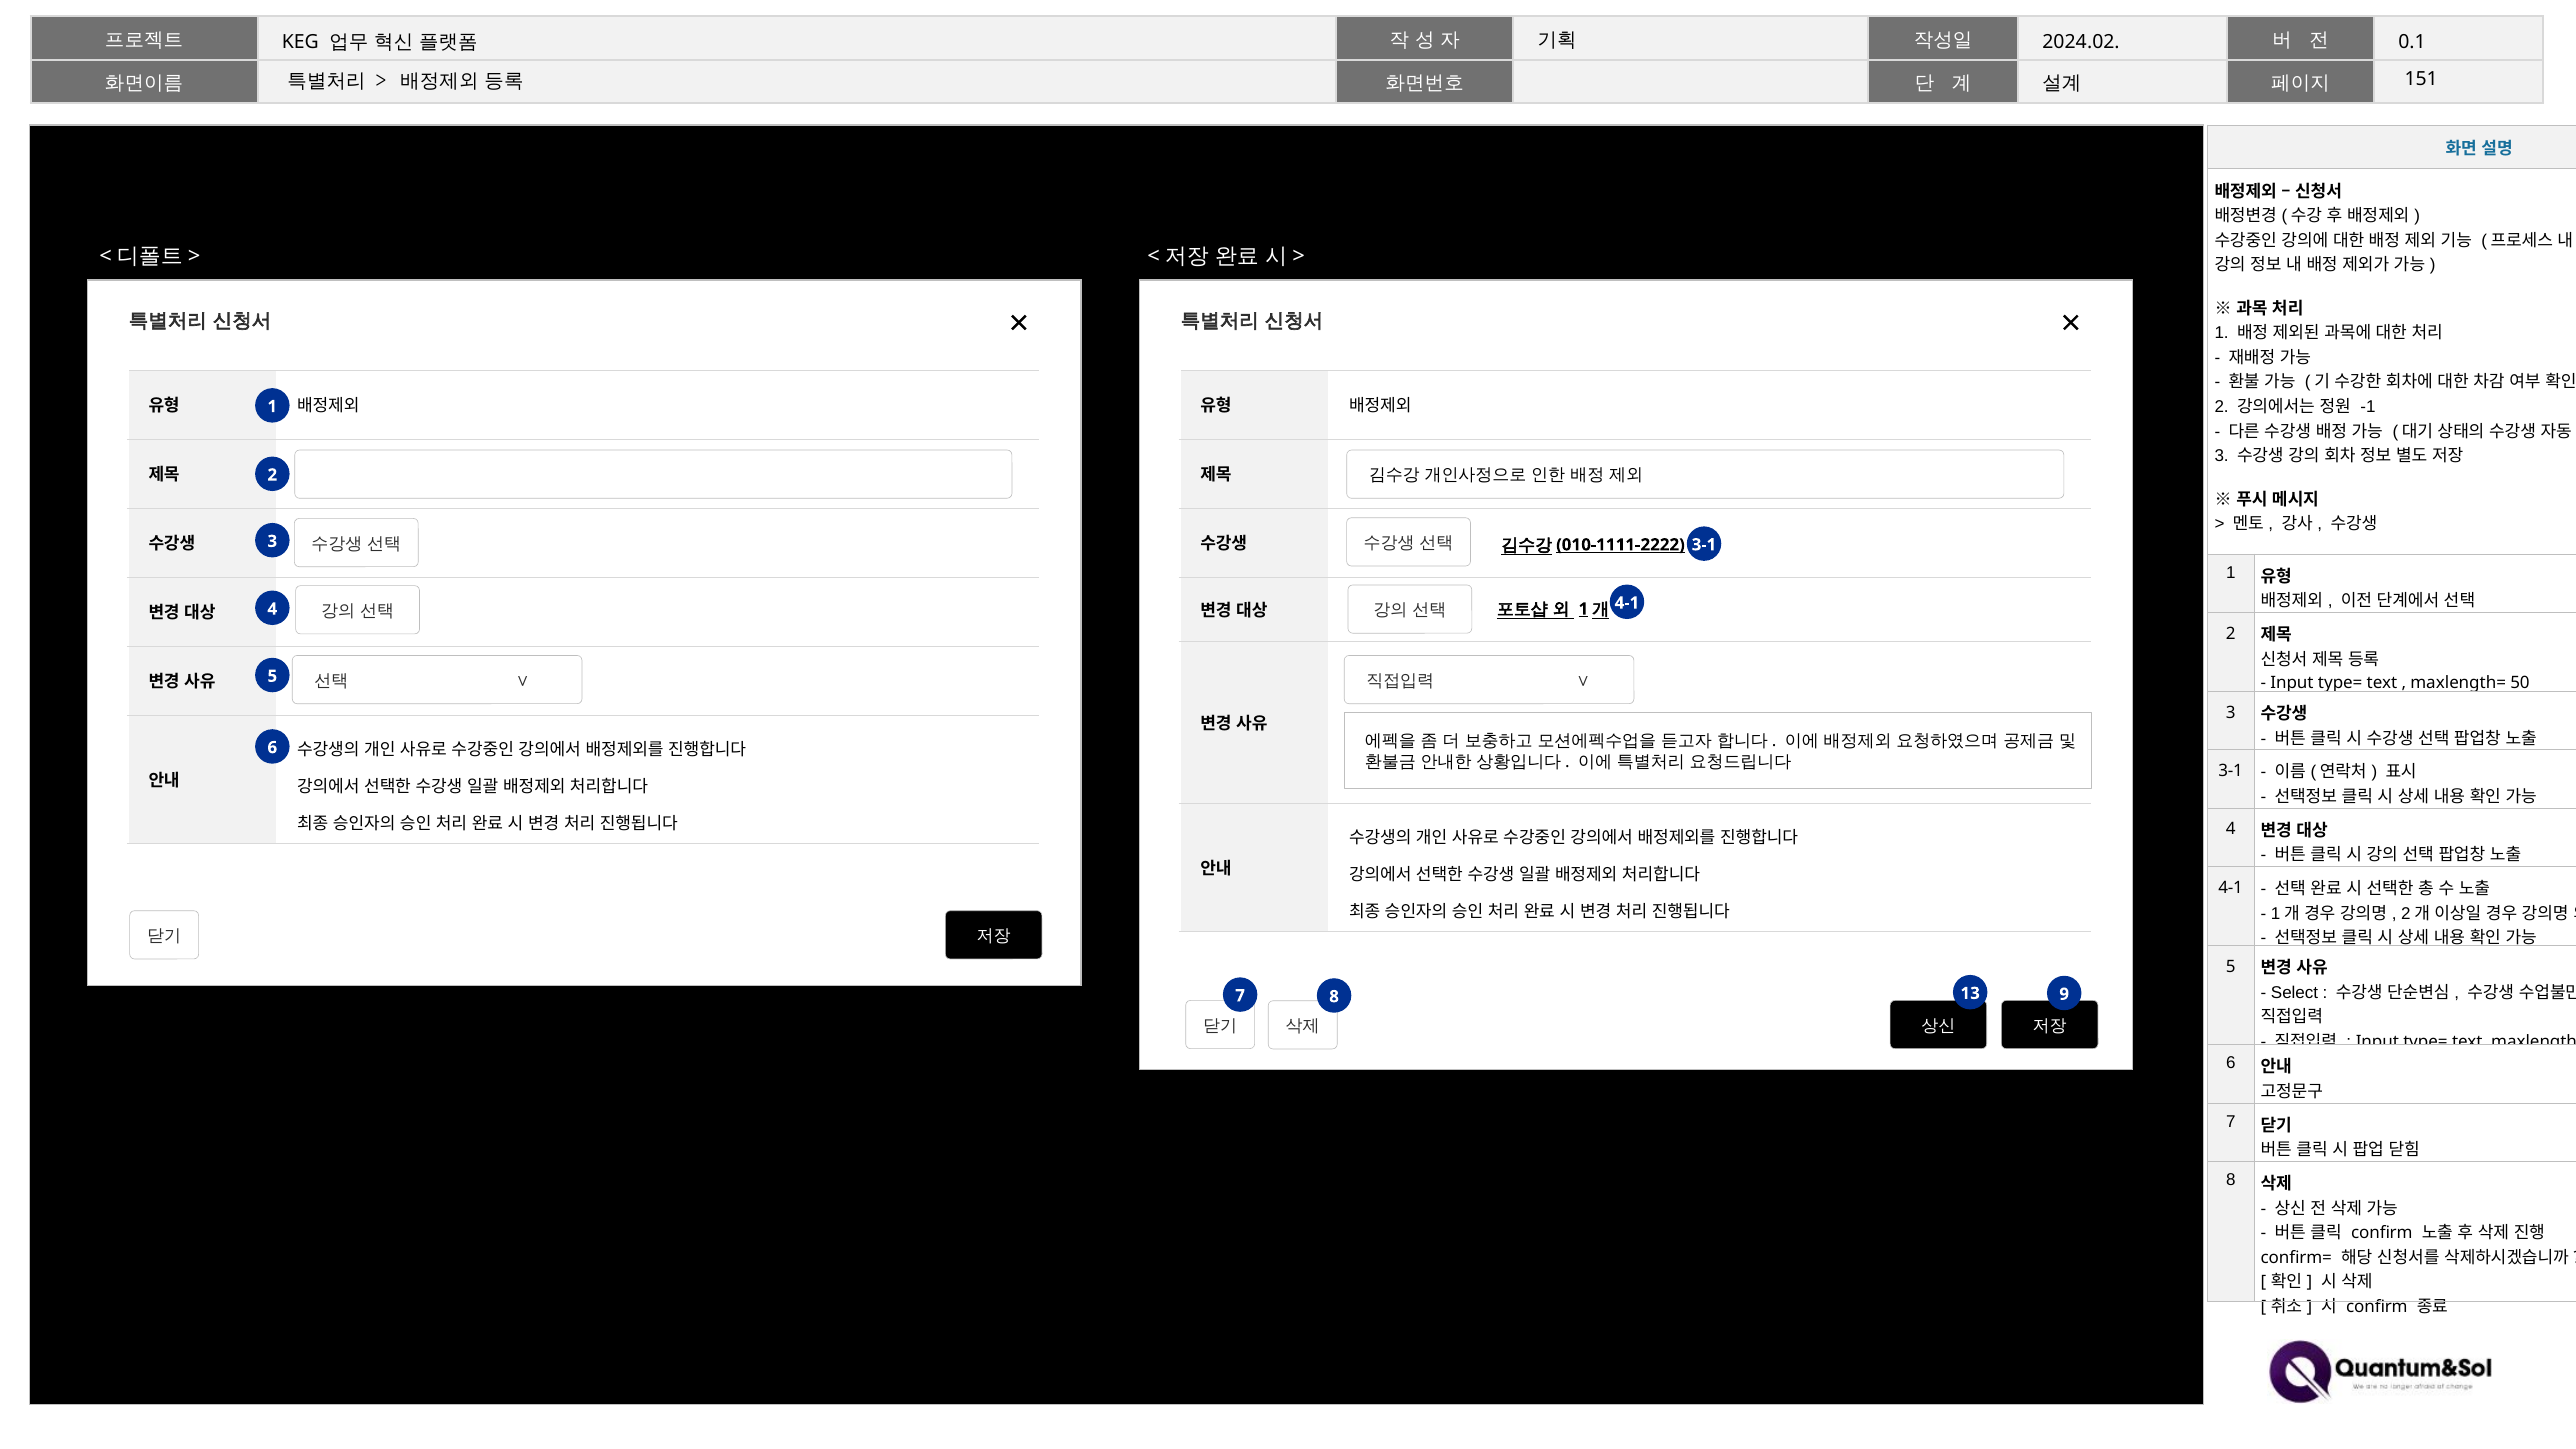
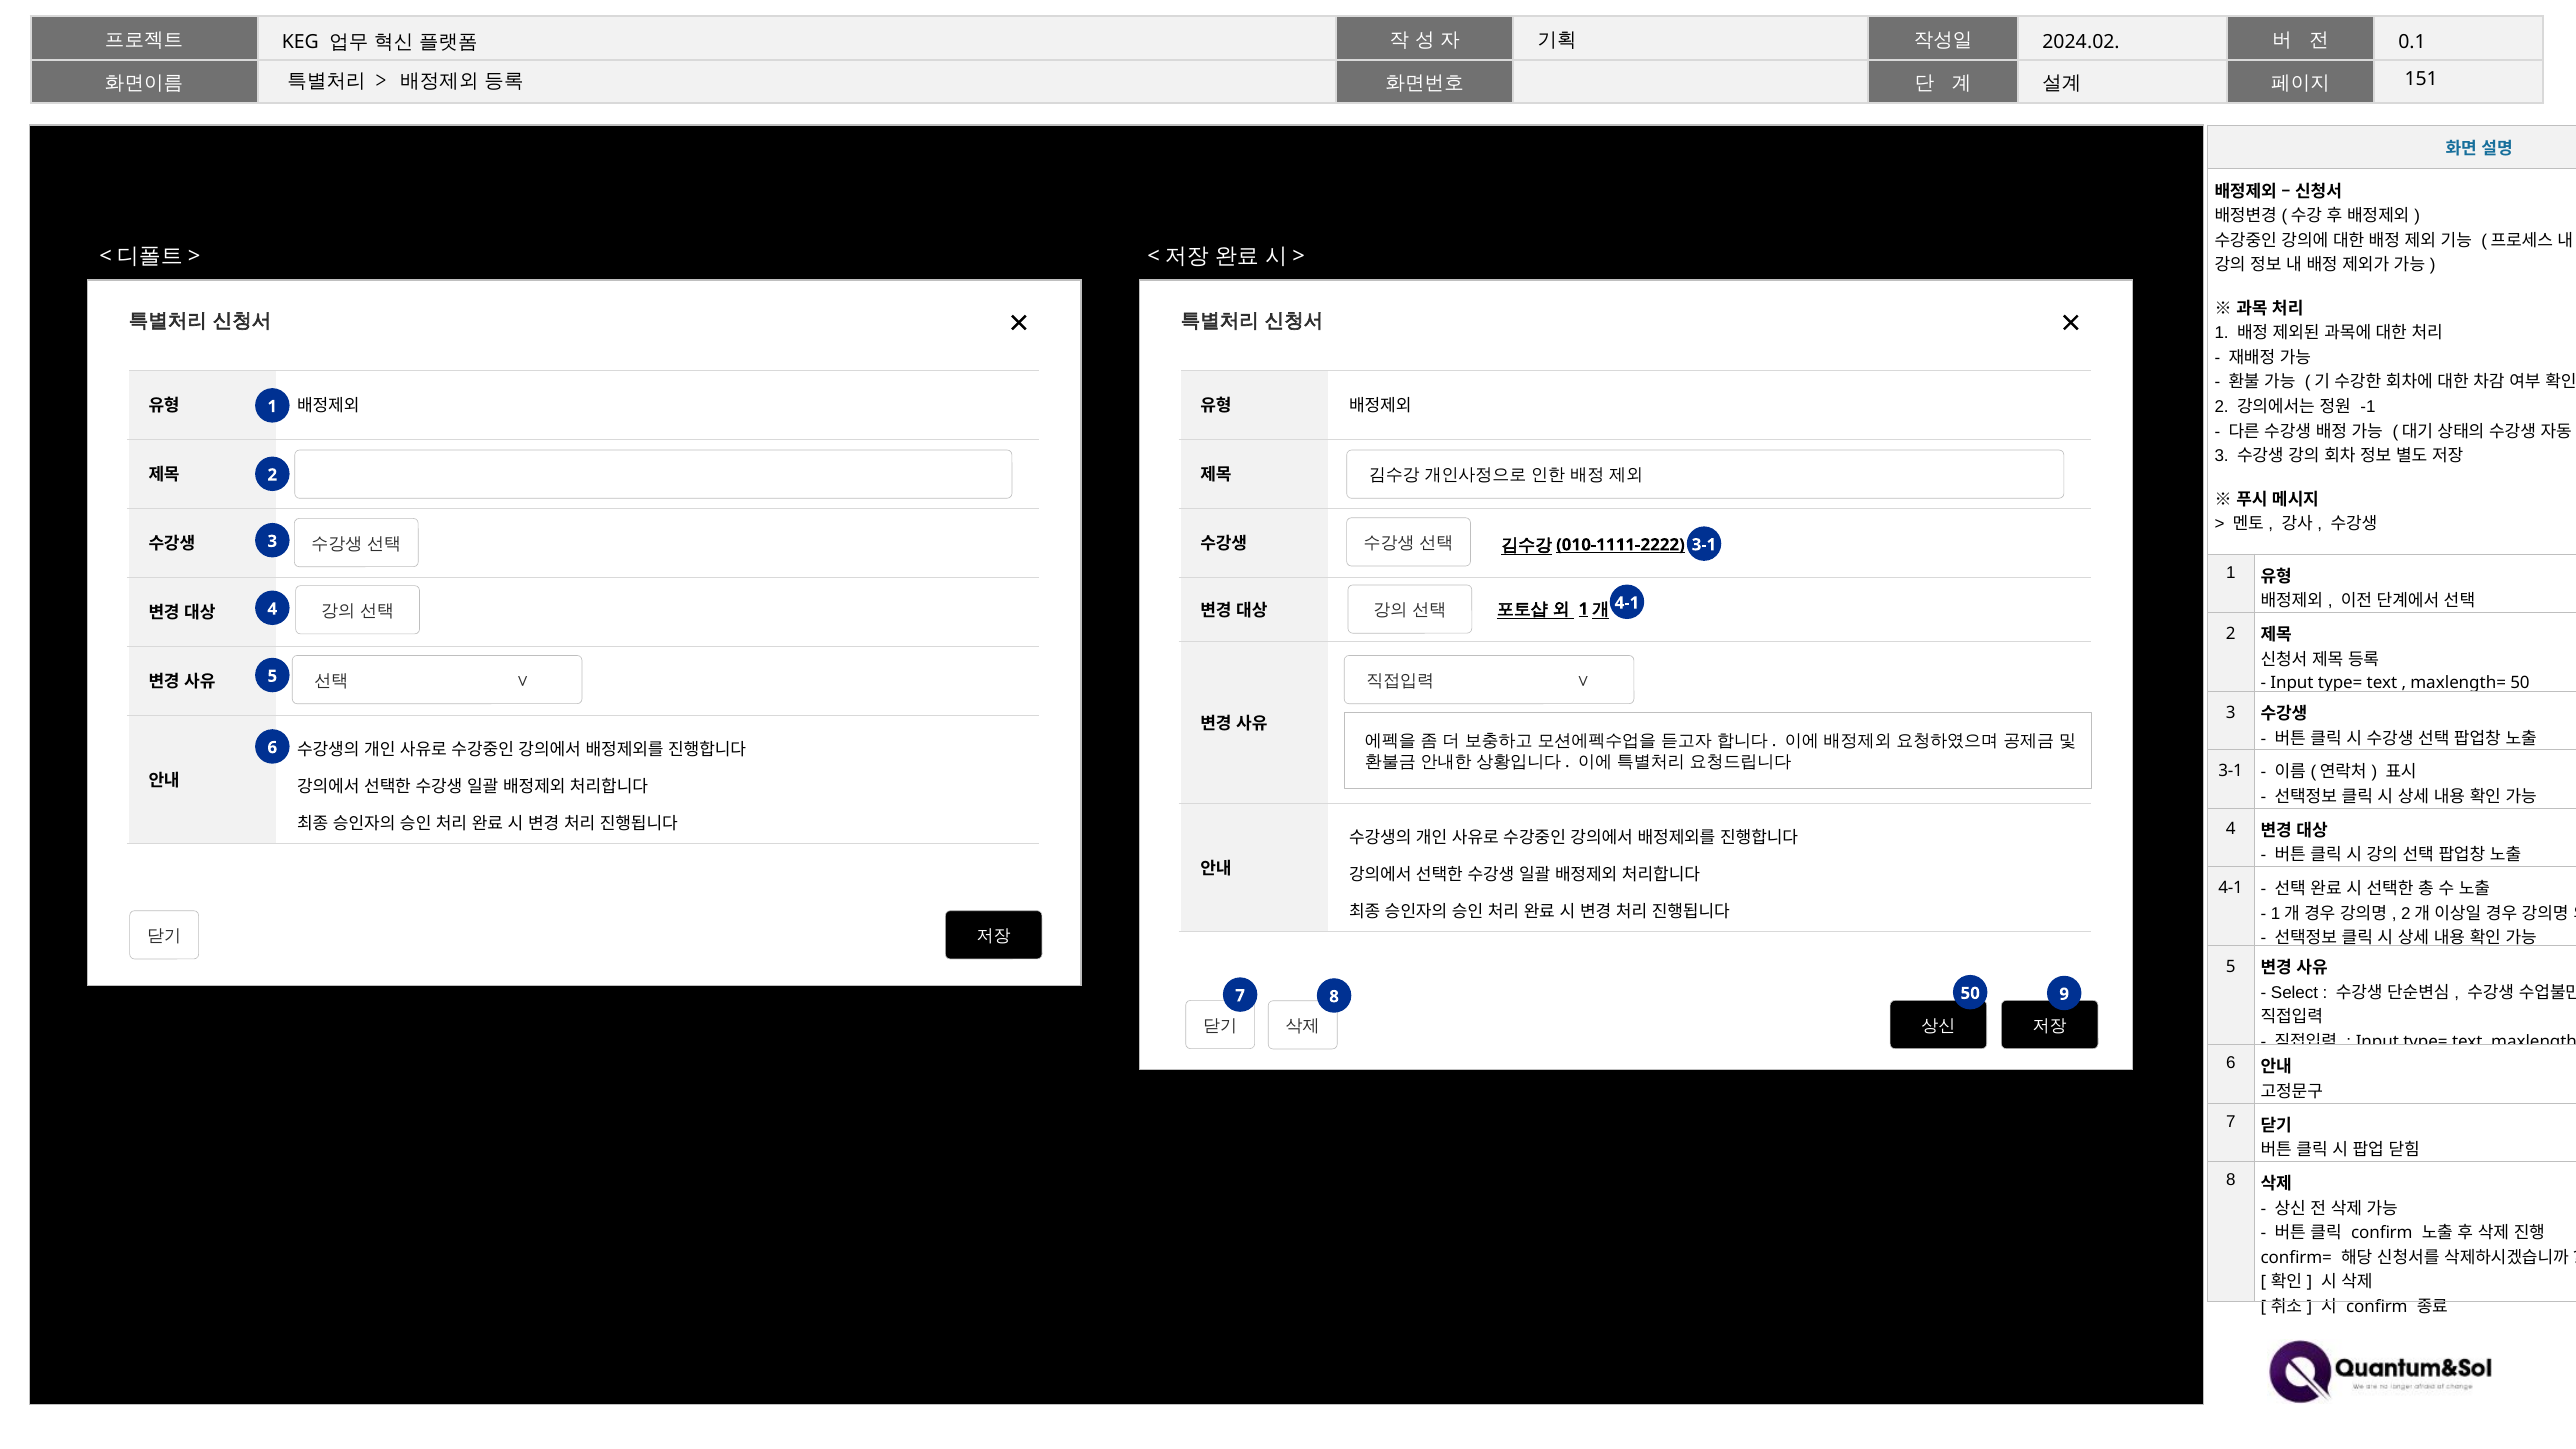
8 13: 13 -> 50
